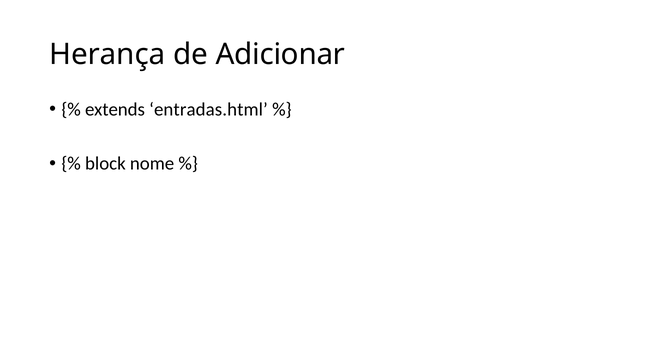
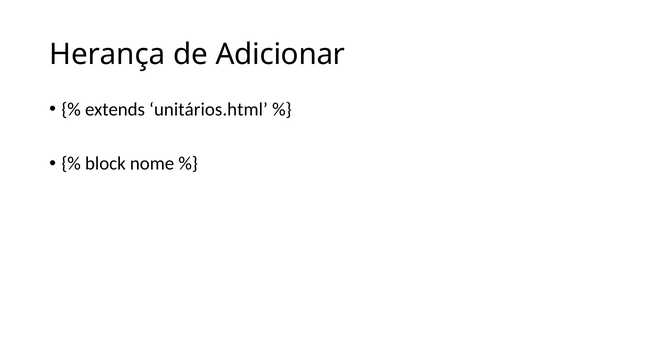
entradas.html: entradas.html -> unitários.html
